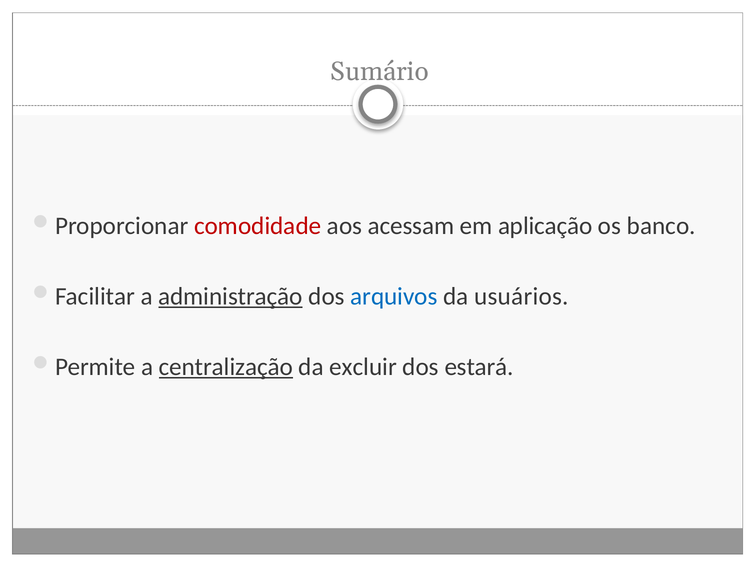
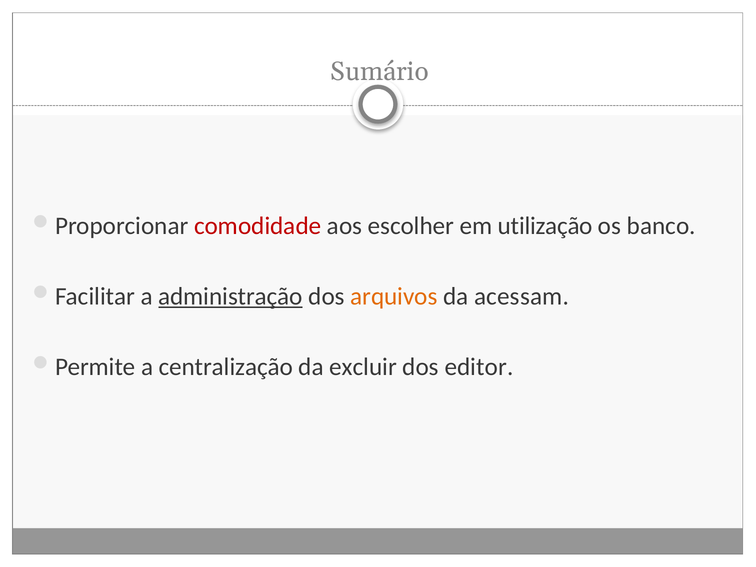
acessam: acessam -> escolher
aplicação: aplicação -> utilização
arquivos colour: blue -> orange
usuários: usuários -> acessam
centralização underline: present -> none
estará: estará -> editor
